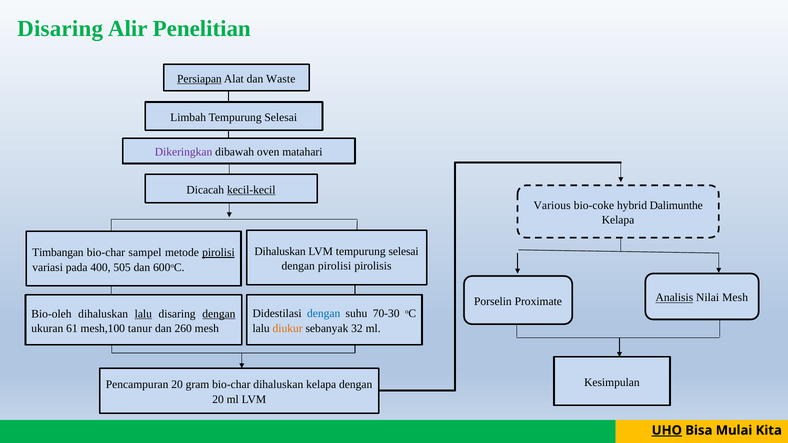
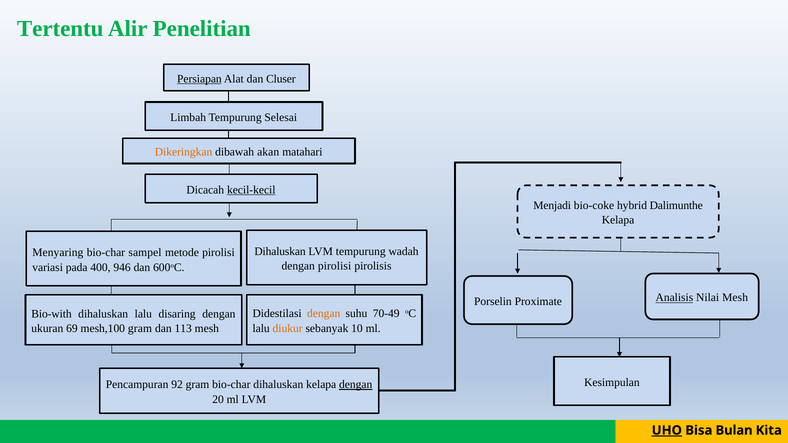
Disaring at (60, 28): Disaring -> Tertentu
Waste: Waste -> Cluser
Dikeringkan colour: purple -> orange
oven: oven -> akan
Various: Various -> Menjadi
LVM tempurung selesai: selesai -> wadah
Timbangan: Timbangan -> Menyaring
pirolisi at (218, 253) underline: present -> none
505: 505 -> 946
dengan at (324, 314) colour: blue -> orange
70-30: 70-30 -> 70-49
Bio-oleh: Bio-oleh -> Bio-with
lalu at (143, 314) underline: present -> none
dengan at (219, 314) underline: present -> none
32: 32 -> 10
61: 61 -> 69
mesh,100 tanur: tanur -> gram
260: 260 -> 113
Pencampuran 20: 20 -> 92
dengan at (356, 385) underline: none -> present
Mulai: Mulai -> Bulan
